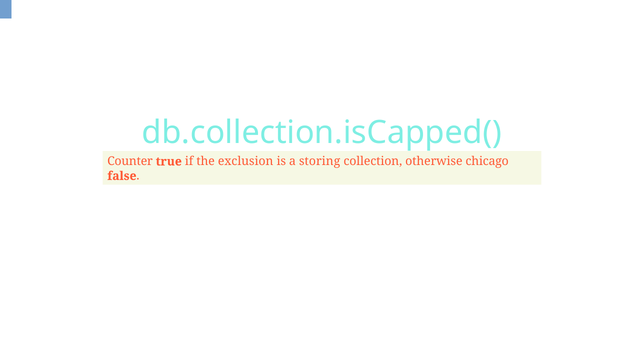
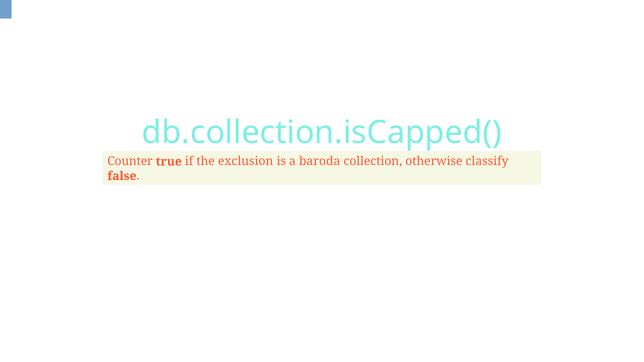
storing: storing -> baroda
chicago: chicago -> classify
